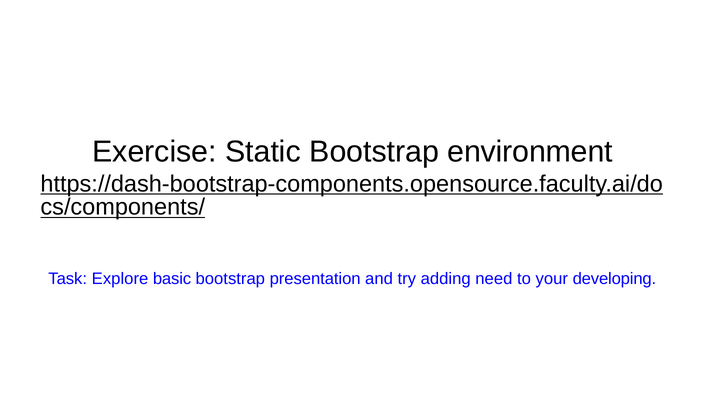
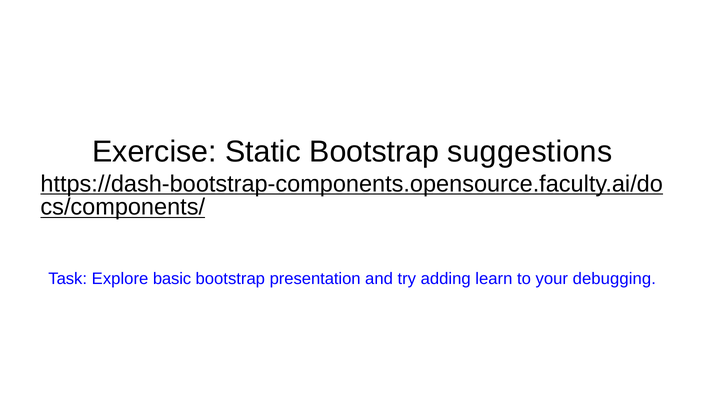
environment: environment -> suggestions
need: need -> learn
developing: developing -> debugging
